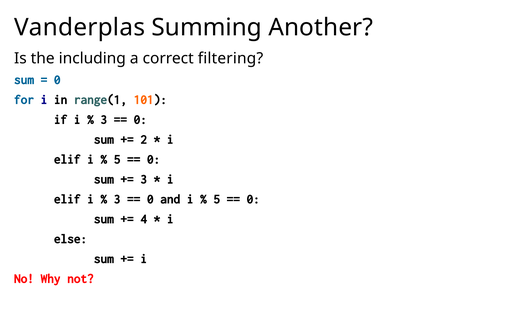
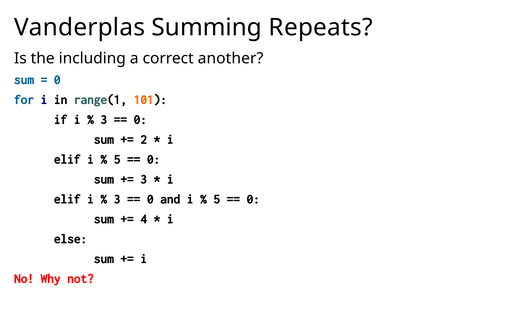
Another: Another -> Repeats
filtering: filtering -> another
